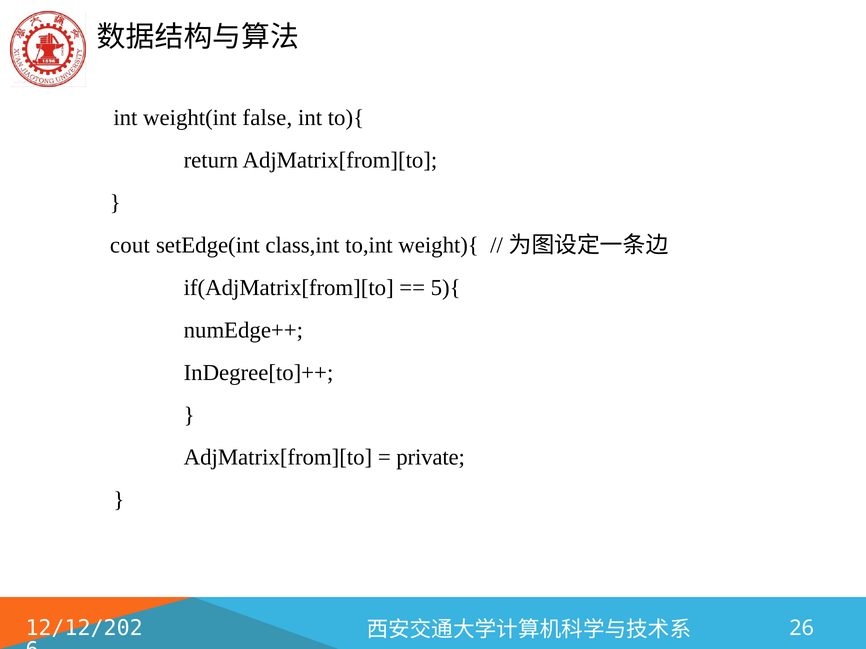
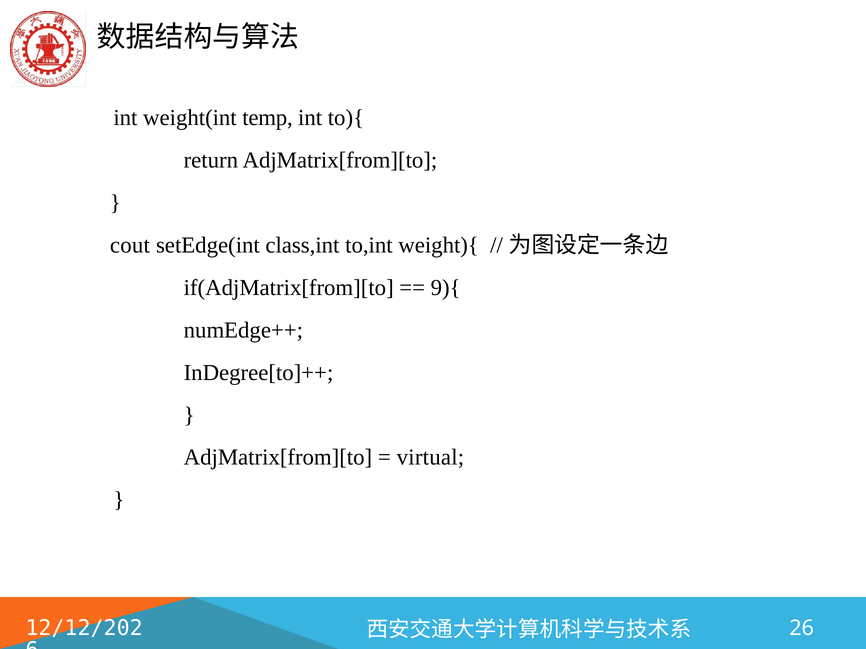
false: false -> temp
5){: 5){ -> 9){
private: private -> virtual
